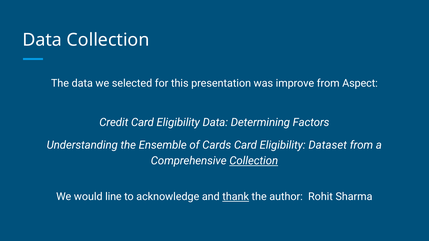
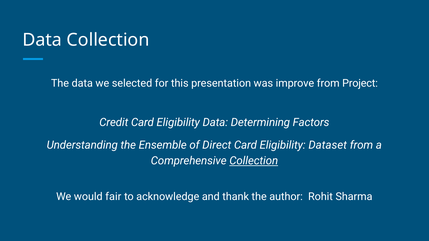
Aspect: Aspect -> Project
Cards: Cards -> Direct
line: line -> fair
thank underline: present -> none
